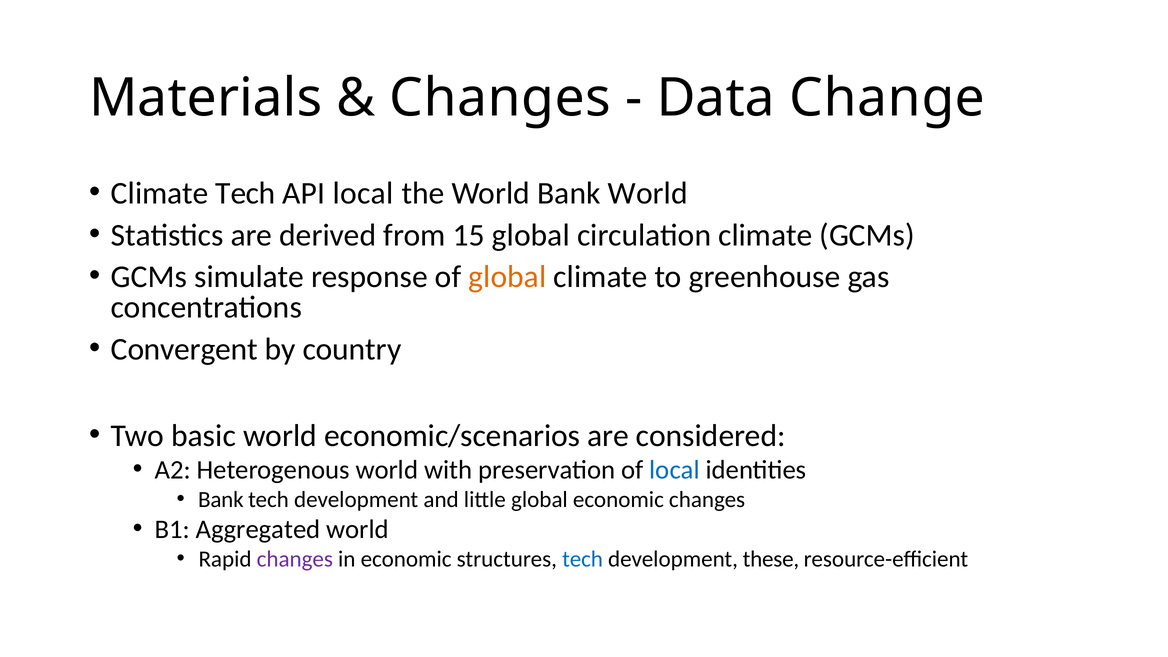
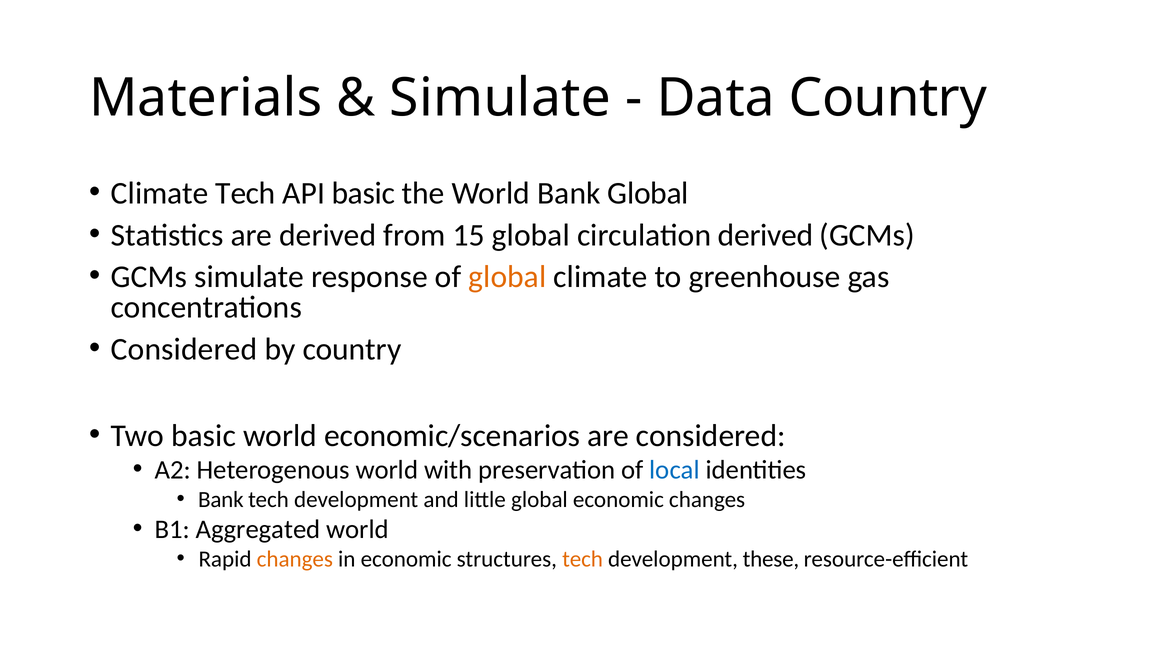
Changes at (500, 98): Changes -> Simulate
Data Change: Change -> Country
API local: local -> basic
Bank World: World -> Global
circulation climate: climate -> derived
Convergent at (184, 349): Convergent -> Considered
changes at (295, 559) colour: purple -> orange
tech at (583, 559) colour: blue -> orange
